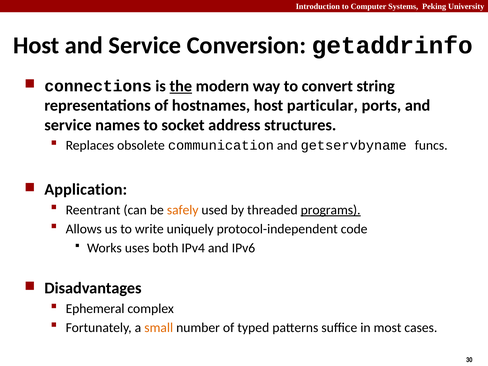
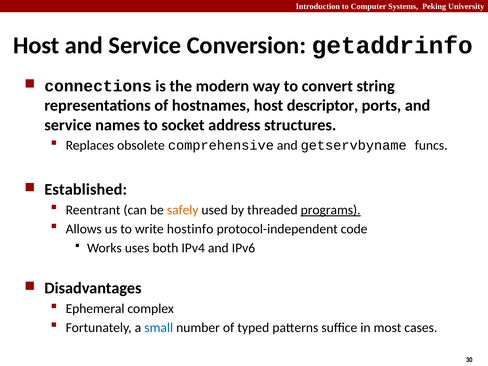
the underline: present -> none
particular: particular -> descriptor
communication: communication -> comprehensive
Application: Application -> Established
uniquely: uniquely -> hostinfo
small colour: orange -> blue
